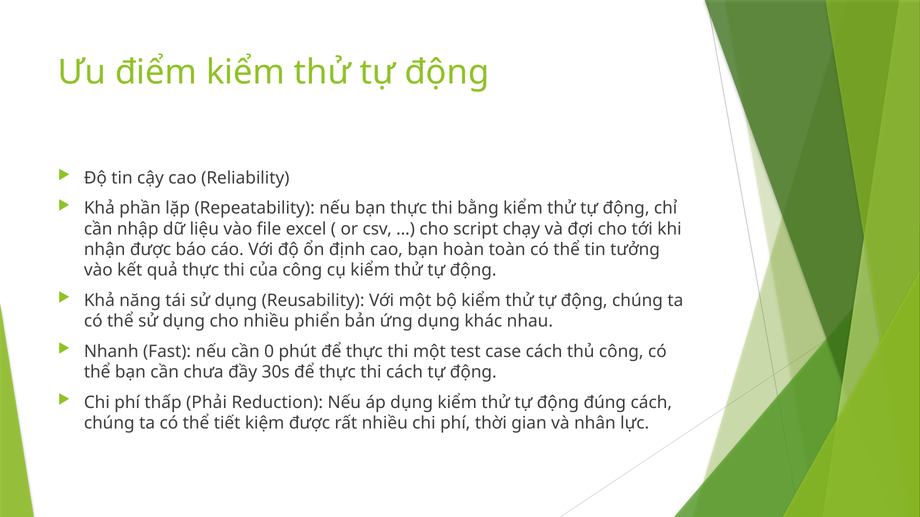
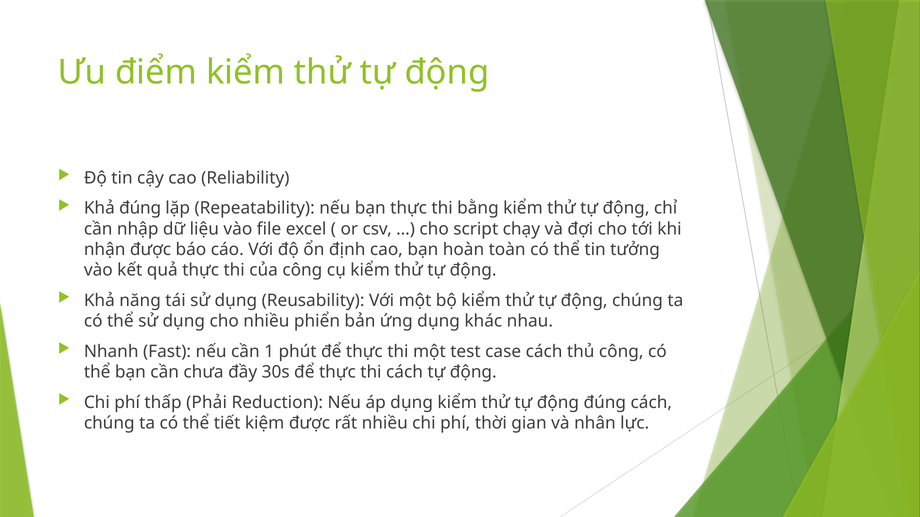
Khả phần: phần -> đúng
0: 0 -> 1
